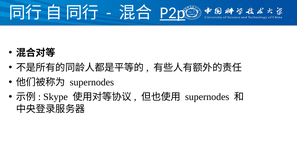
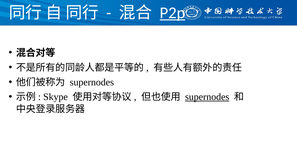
supernodes at (207, 97) underline: none -> present
